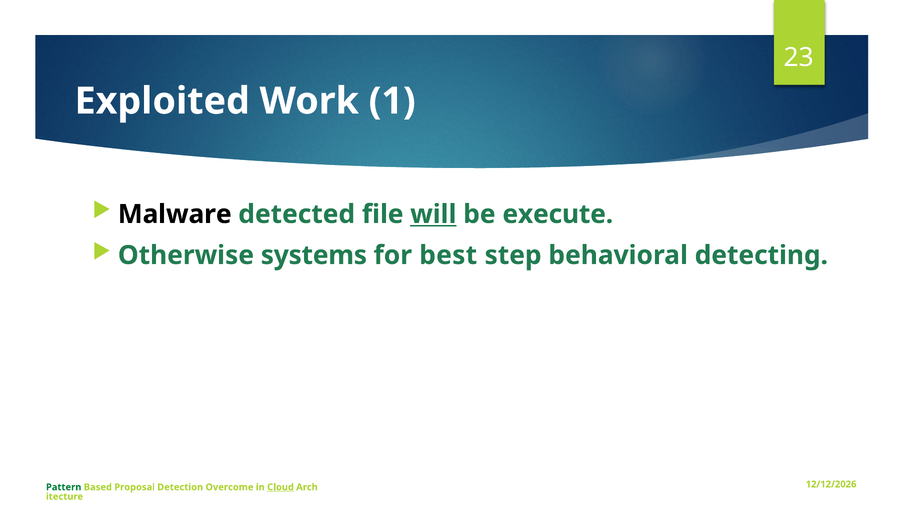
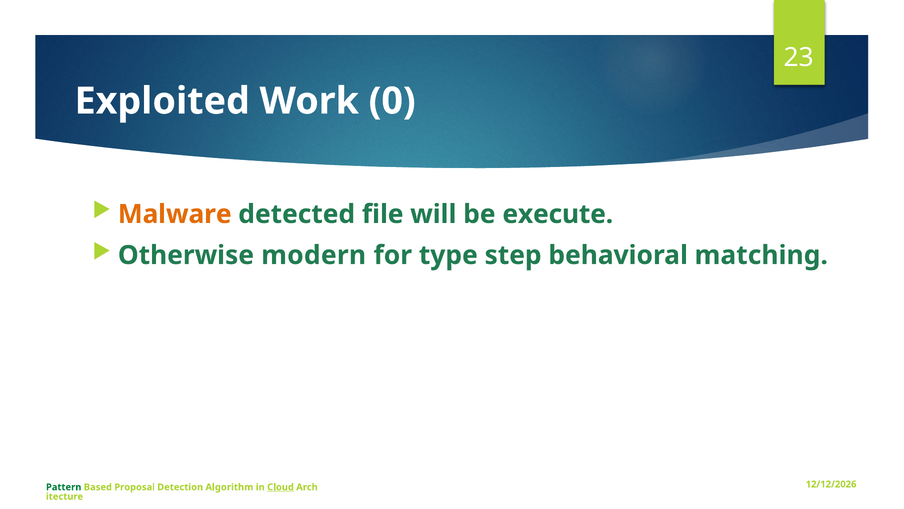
1: 1 -> 0
Malware colour: black -> orange
will underline: present -> none
systems: systems -> modern
best: best -> type
detecting: detecting -> matching
Overcome: Overcome -> Algorithm
